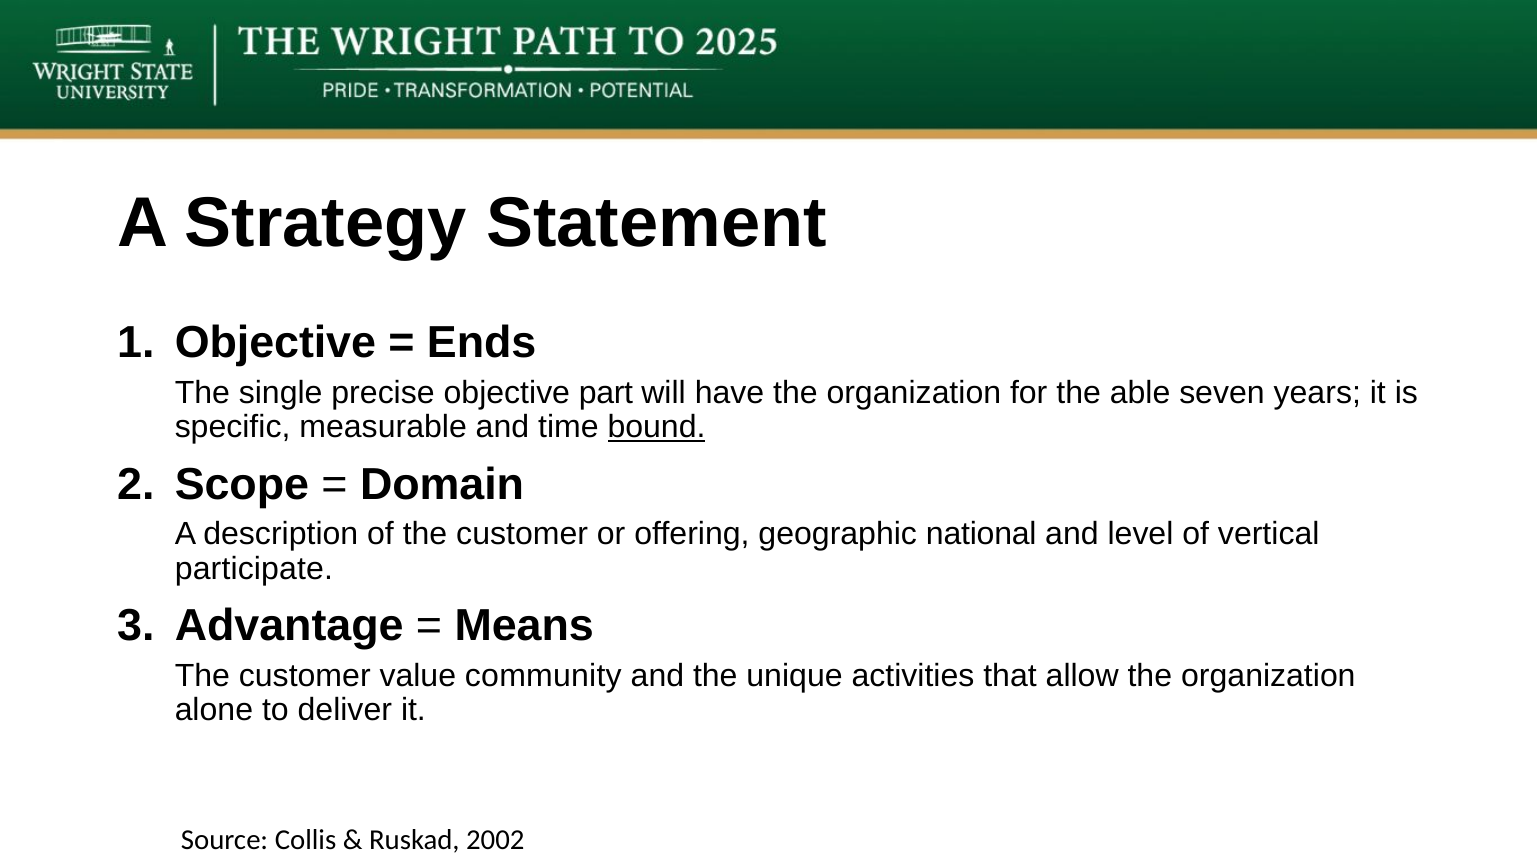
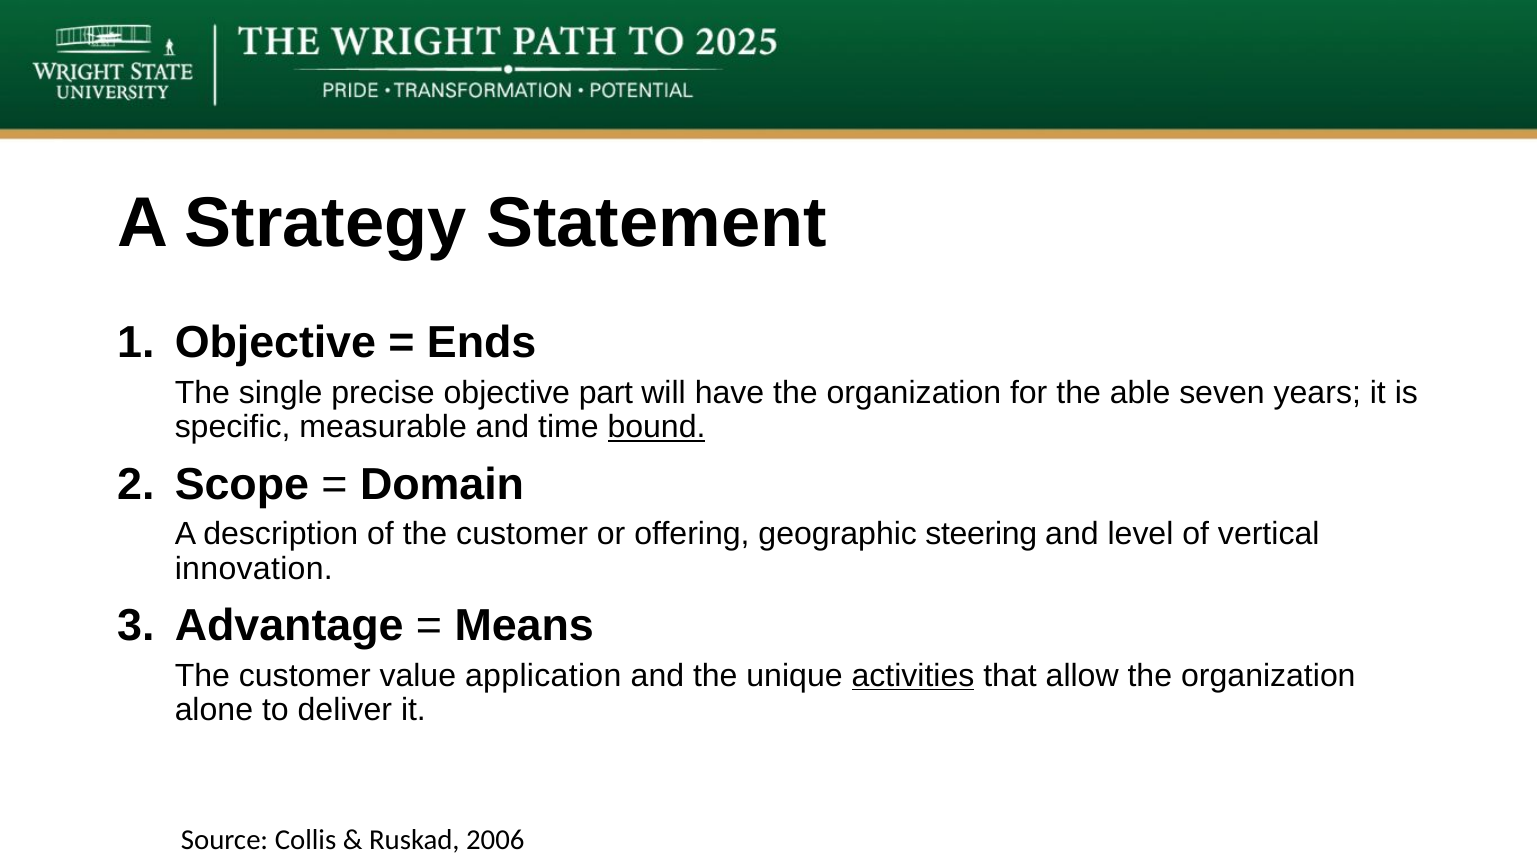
national: national -> steering
participate: participate -> innovation
community: community -> application
activities underline: none -> present
2002: 2002 -> 2006
